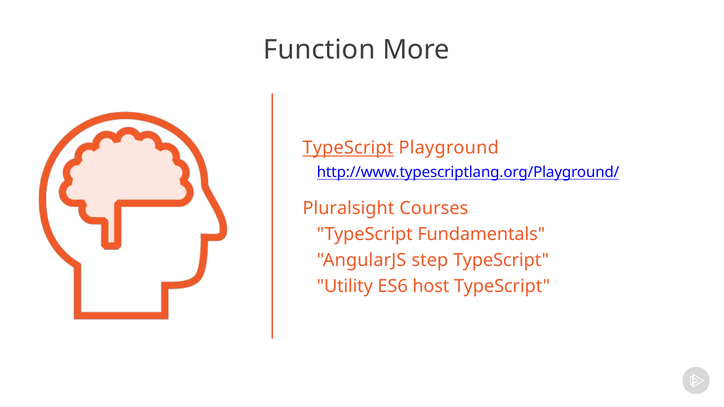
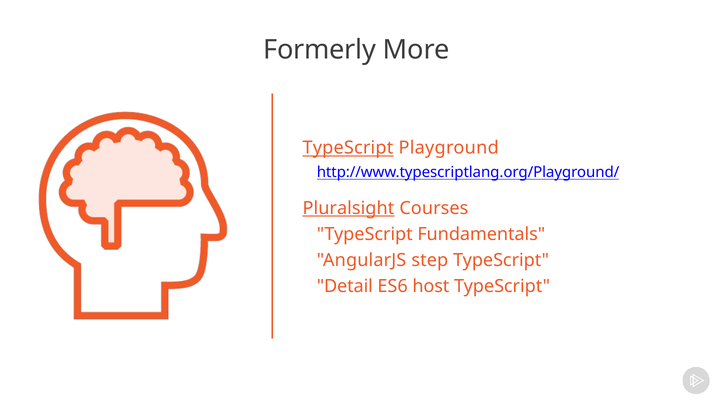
Function: Function -> Formerly
Pluralsight underline: none -> present
Utility: Utility -> Detail
